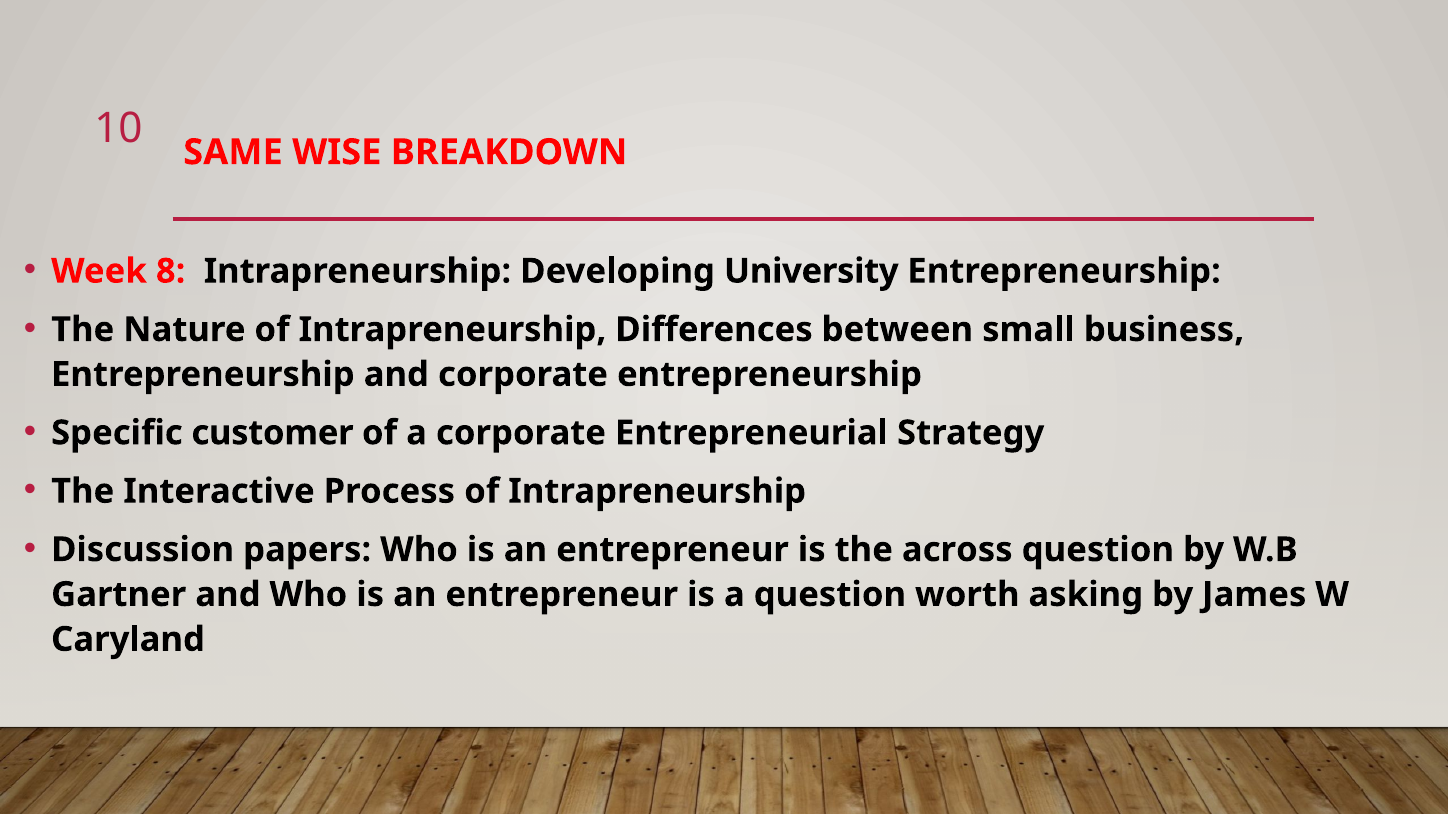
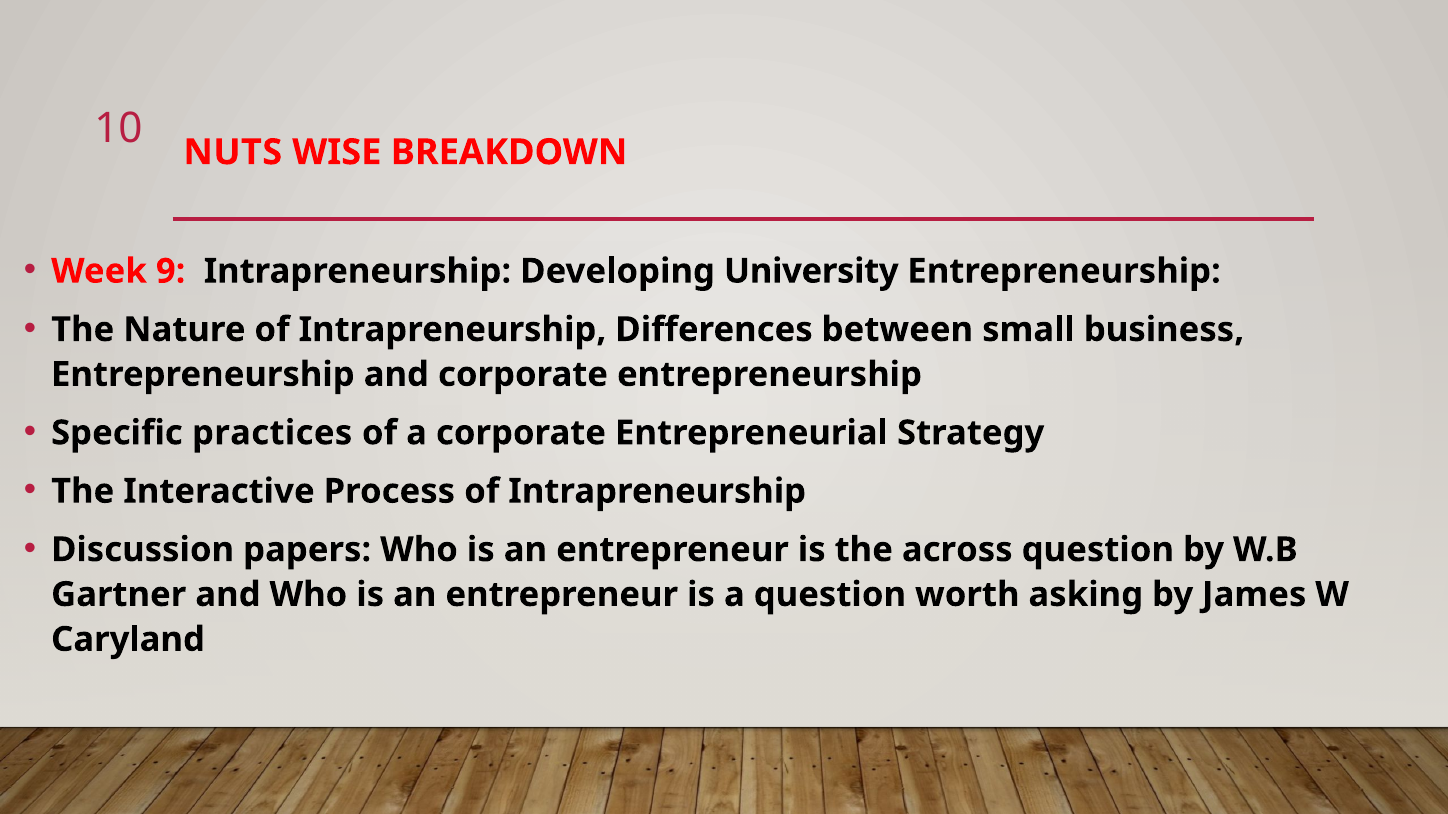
SAME: SAME -> NUTS
8: 8 -> 9
customer: customer -> practices
